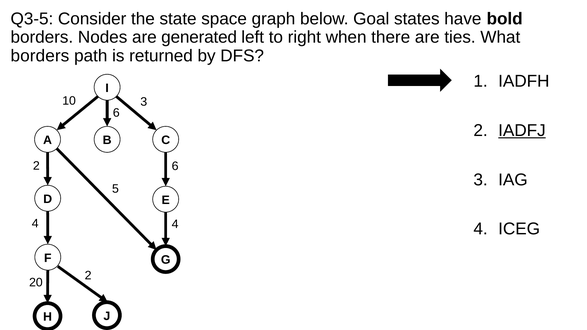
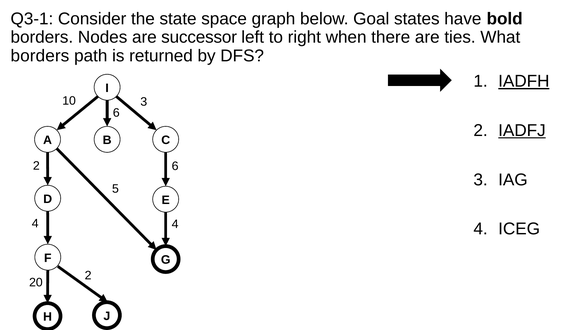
Q3-5: Q3-5 -> Q3-1
generated: generated -> successor
IADFH underline: none -> present
